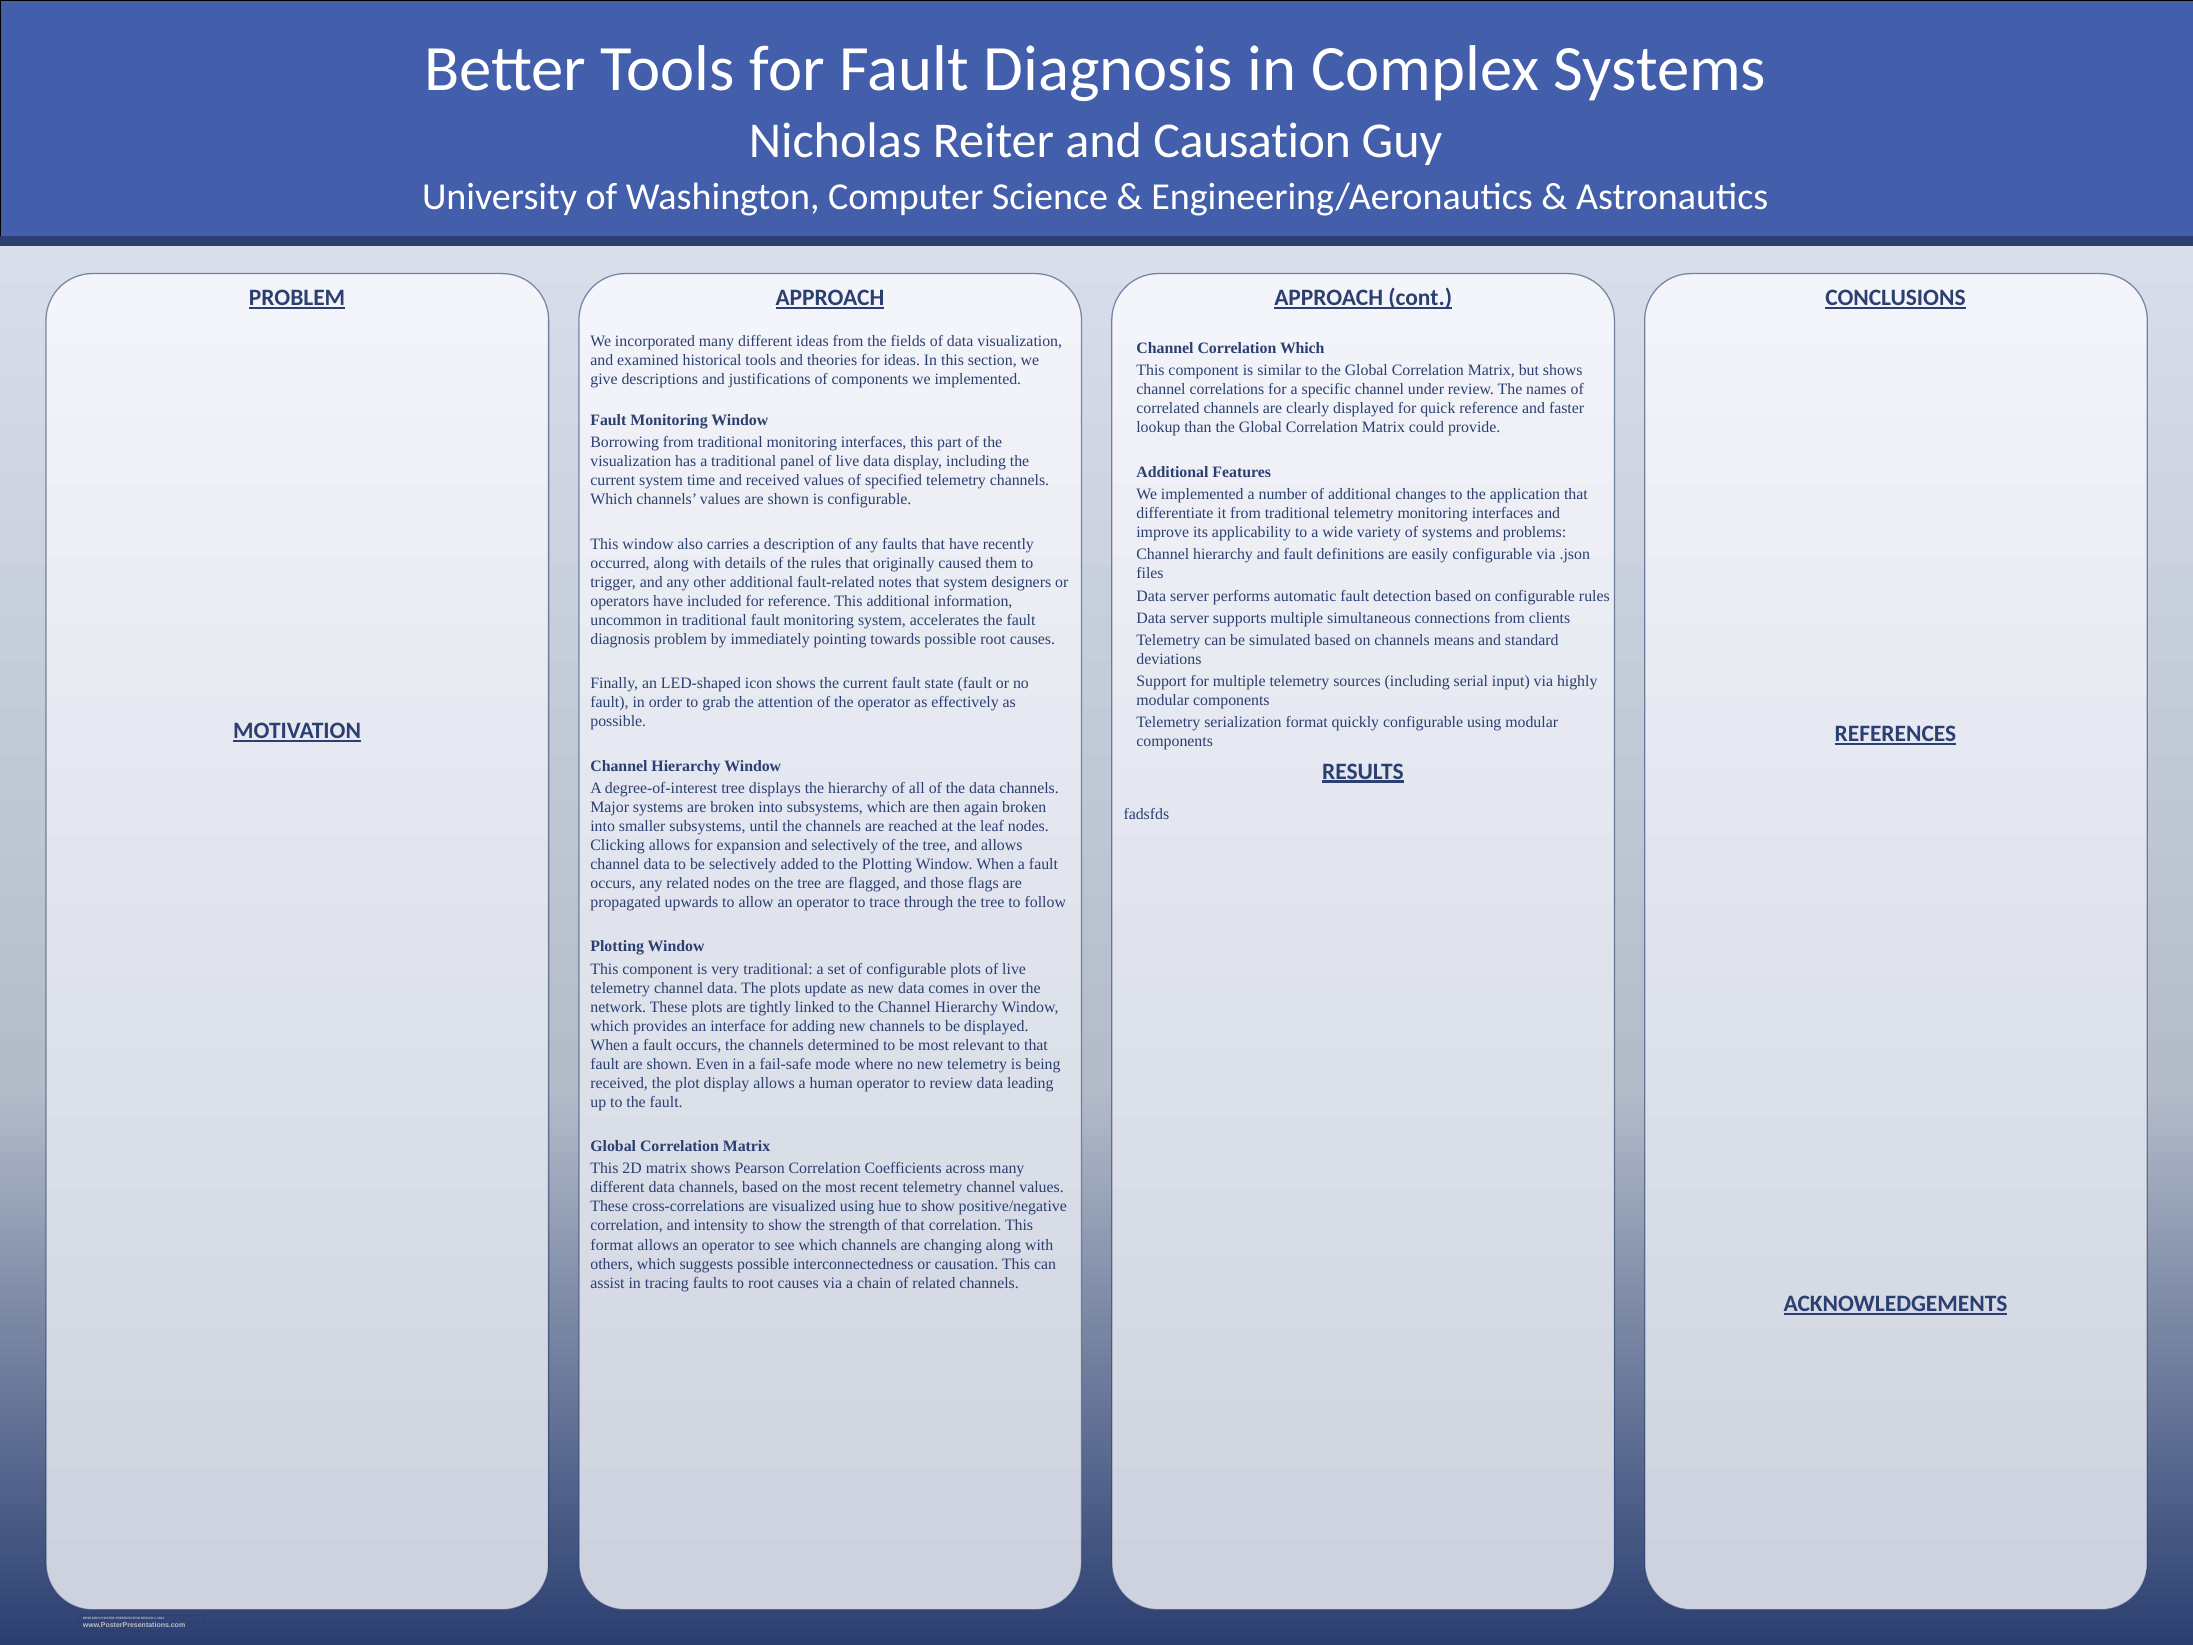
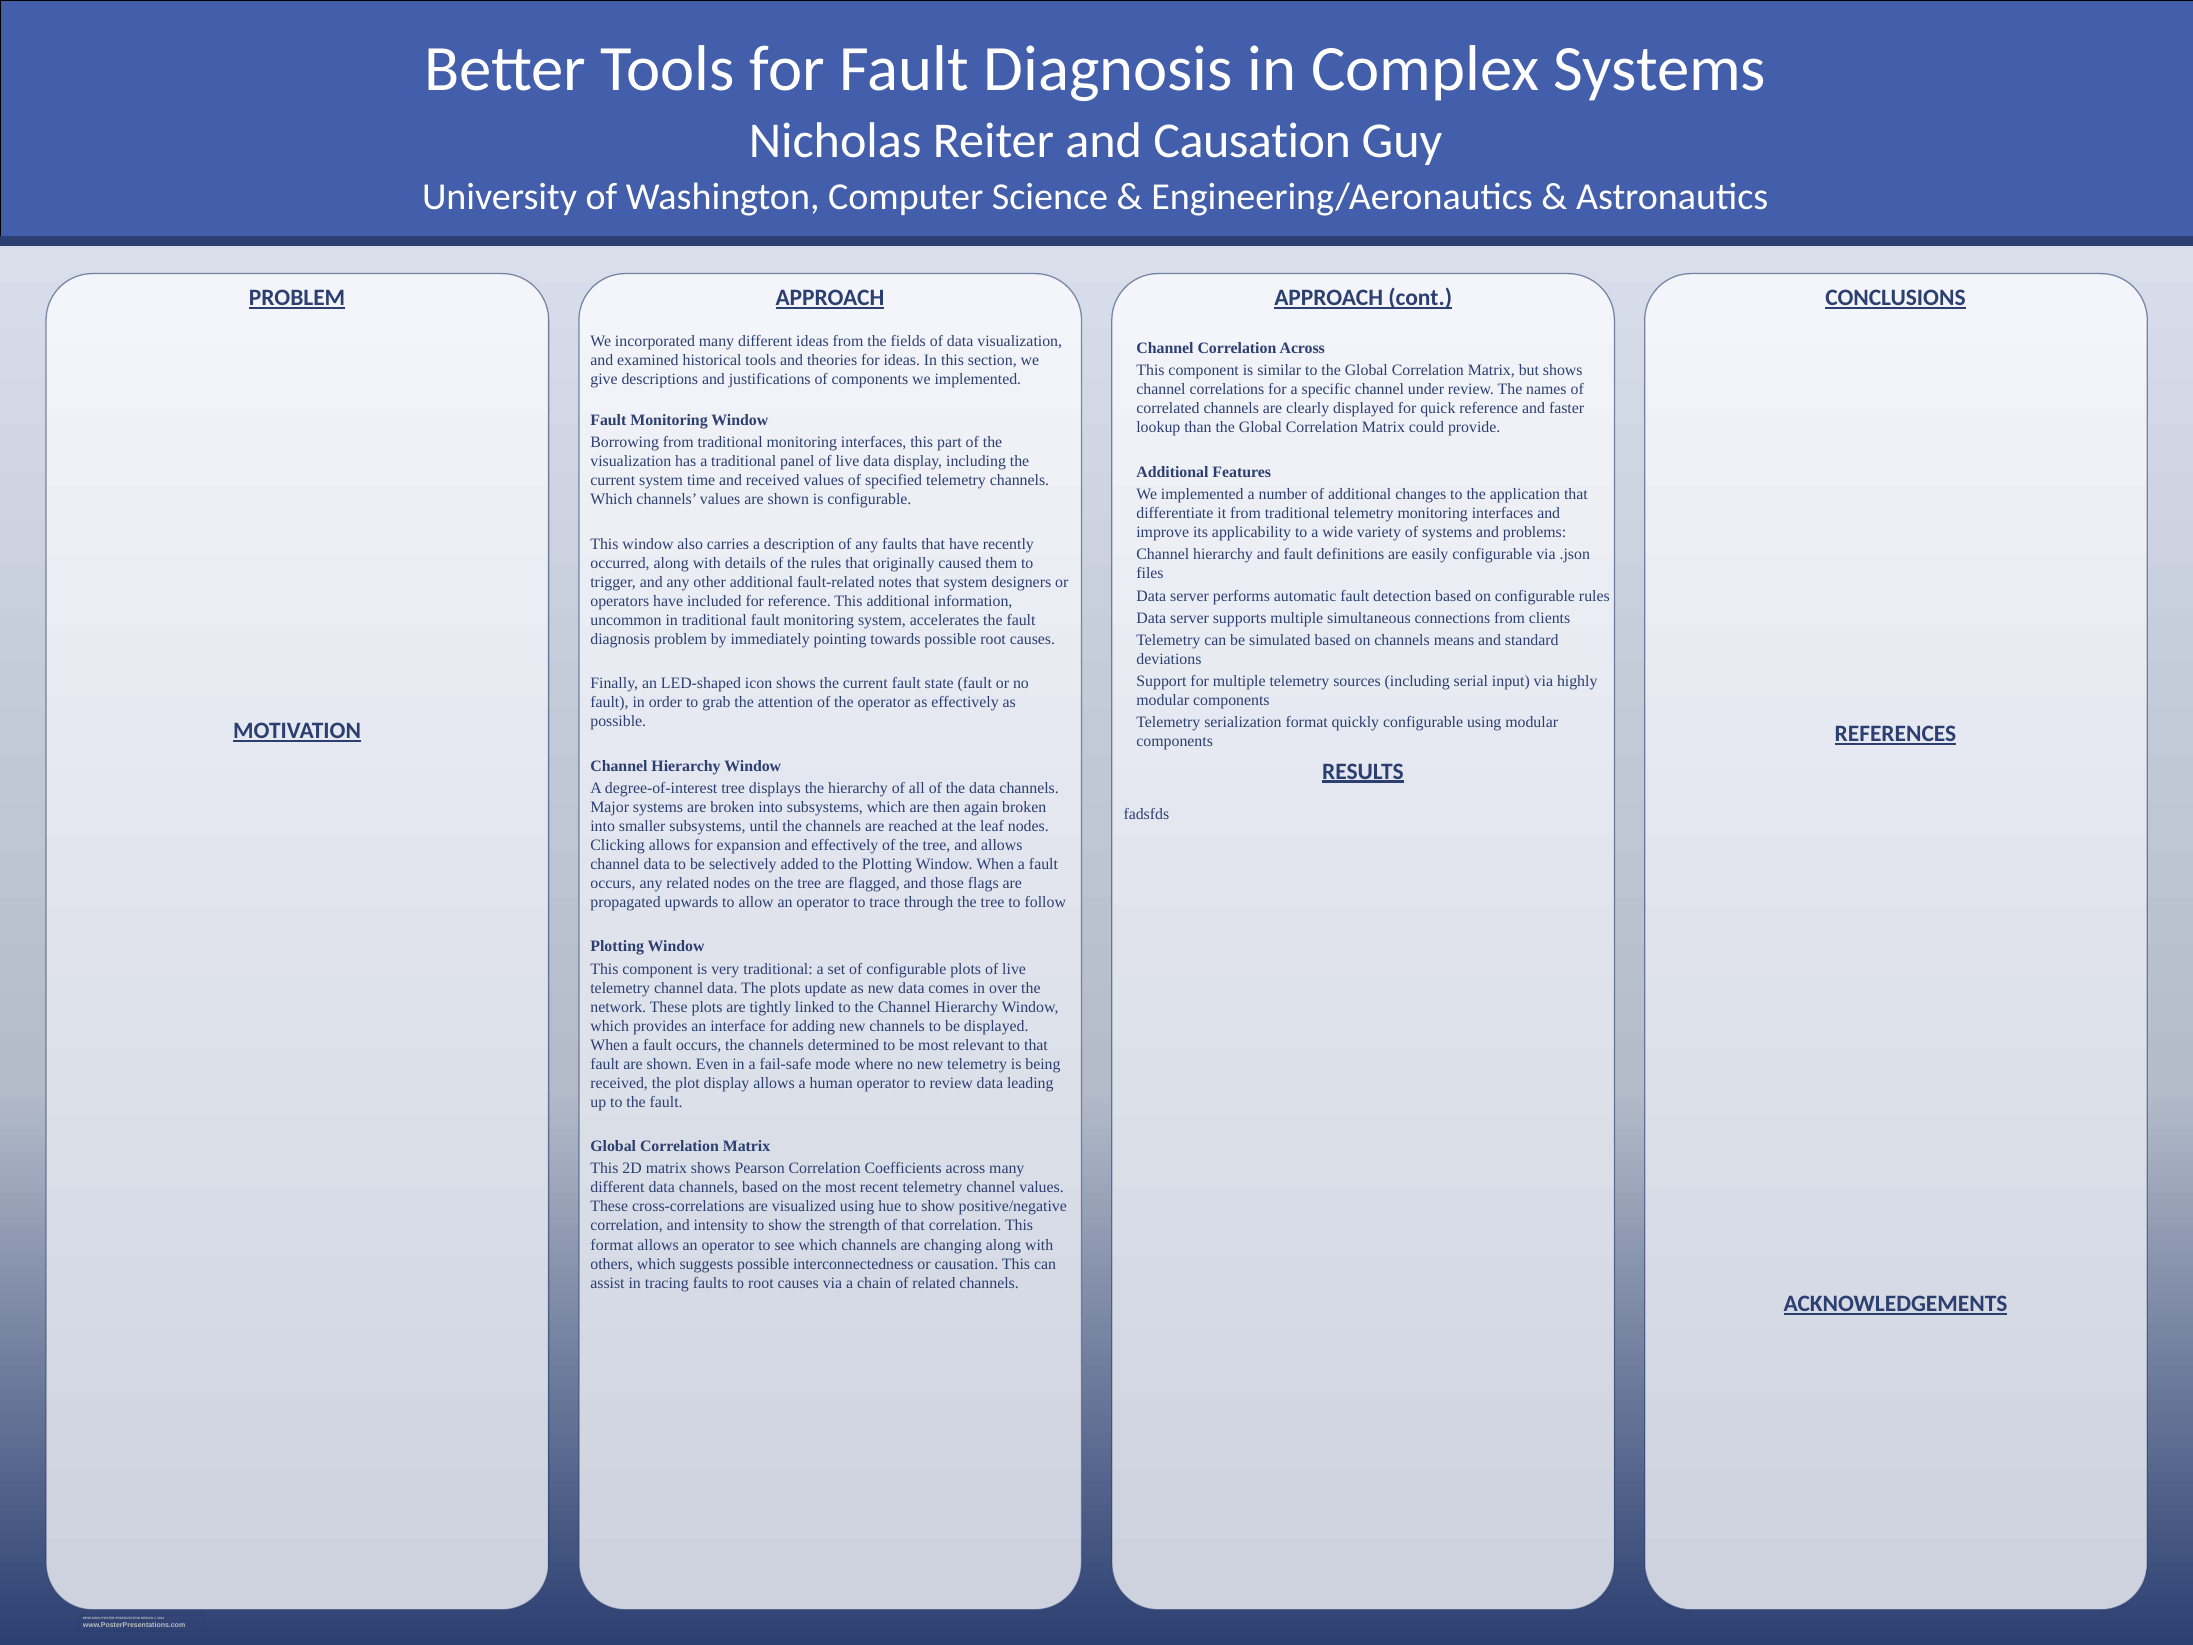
Correlation Which: Which -> Across
and selectively: selectively -> effectively
